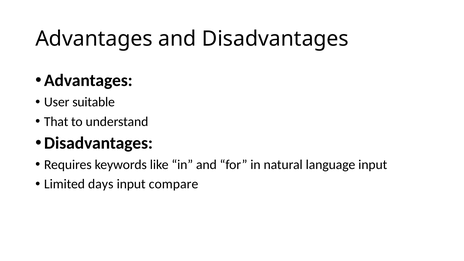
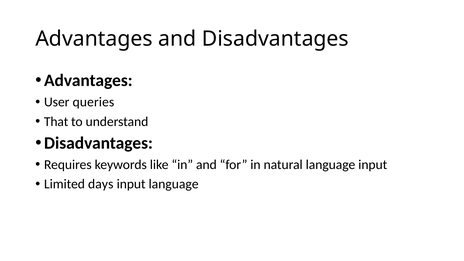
suitable: suitable -> queries
input compare: compare -> language
